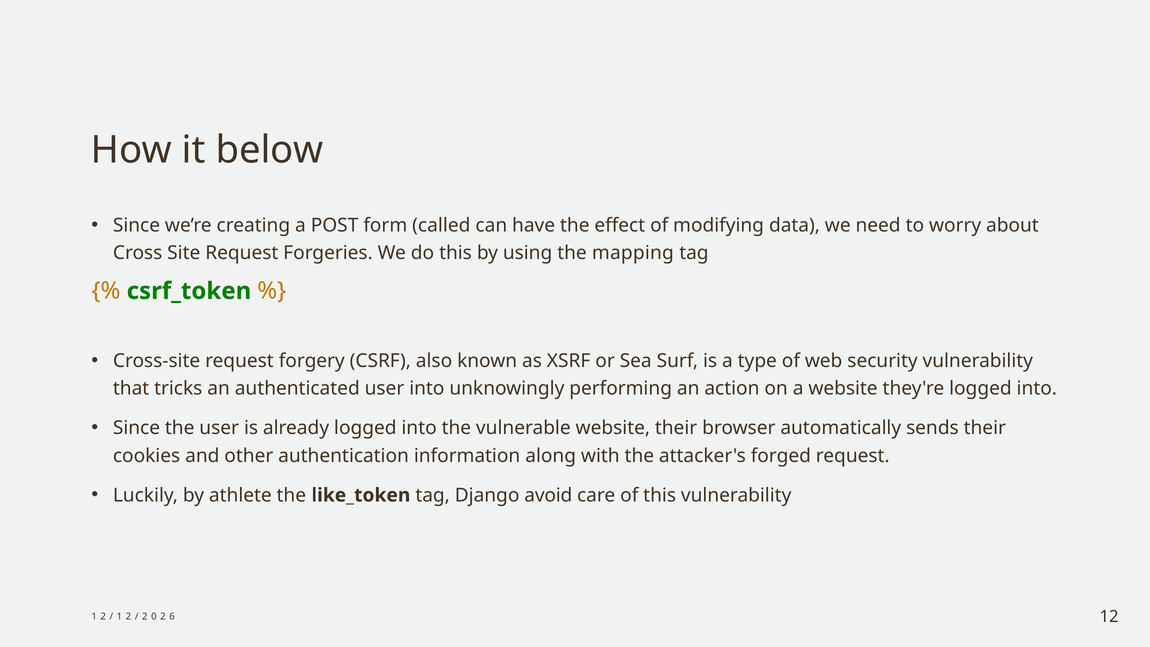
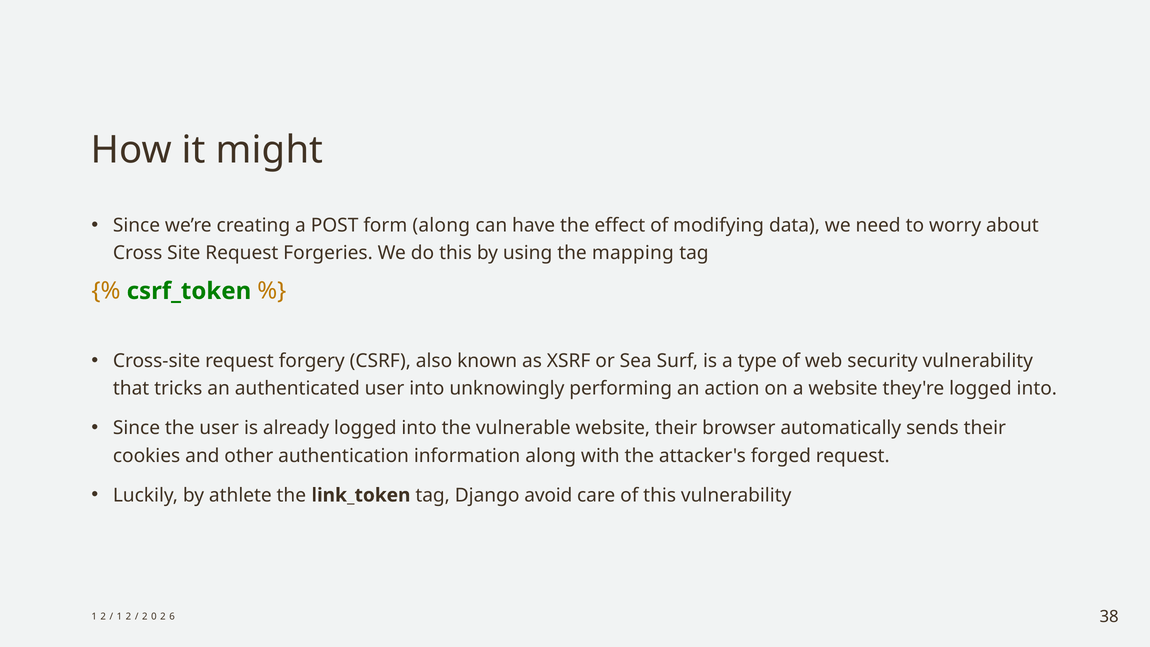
below: below -> might
form called: called -> along
like_token: like_token -> link_token
12: 12 -> 38
